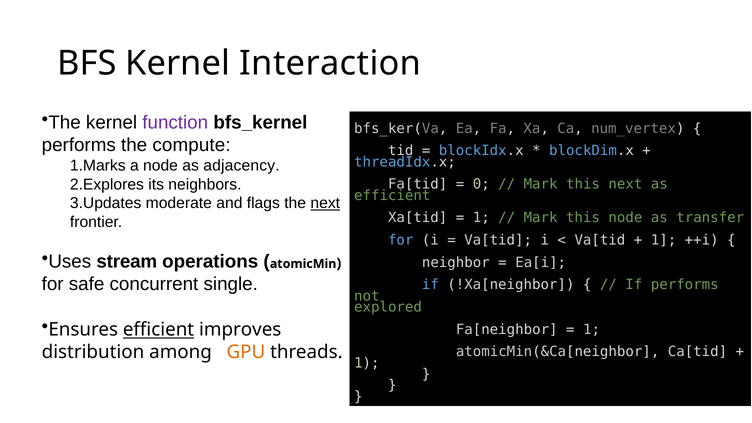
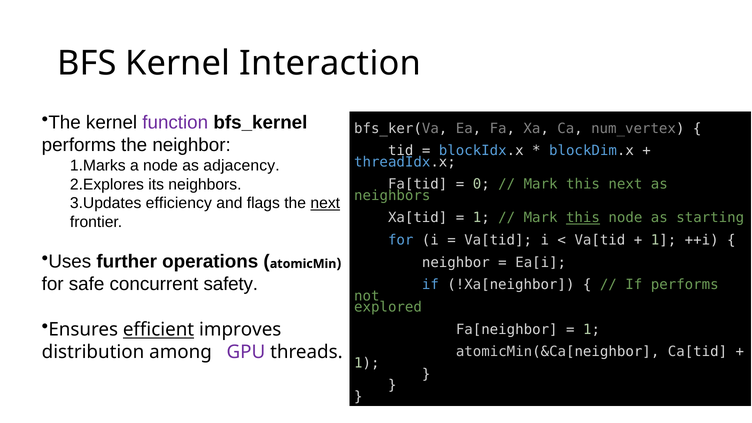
the compute: compute -> neighbor
efficient at (392, 195): efficient -> neighbors
moderate: moderate -> efficiency
this at (583, 218) underline: none -> present
transfer: transfer -> starting
stream: stream -> further
single: single -> safety
GPU colour: orange -> purple
